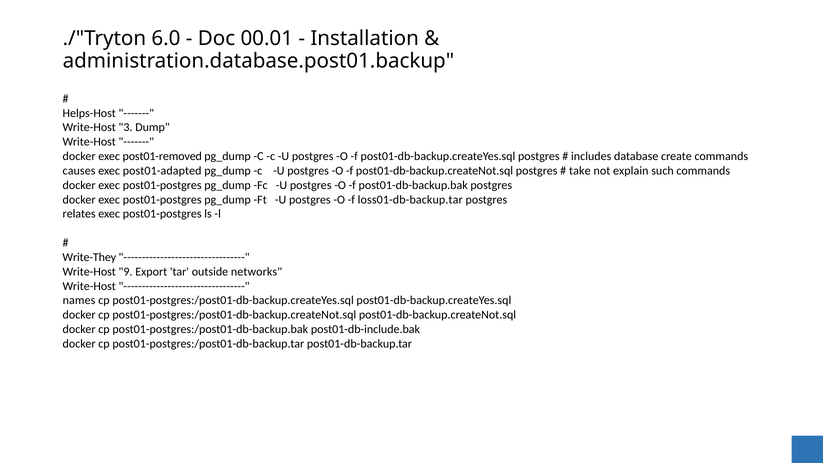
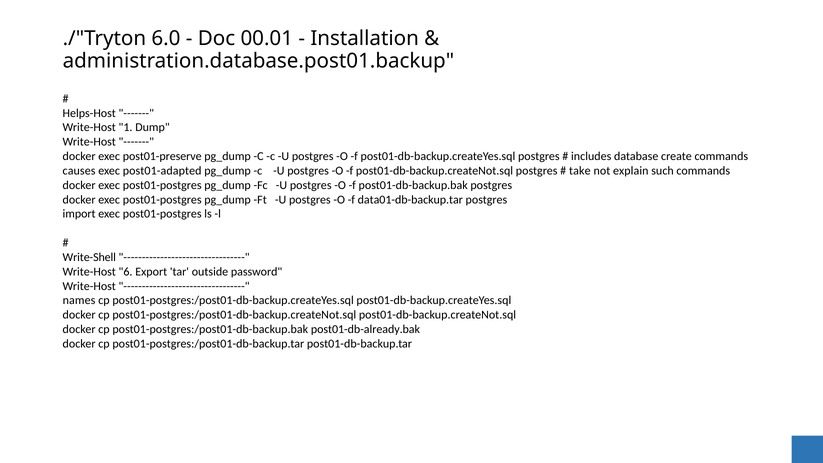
3: 3 -> 1
post01-removed: post01-removed -> post01-preserve
loss01-db-backup.tar: loss01-db-backup.tar -> data01-db-backup.tar
relates: relates -> import
Write-They: Write-They -> Write-Shell
9: 9 -> 6
networks: networks -> password
post01-db-include.bak: post01-db-include.bak -> post01-db-already.bak
